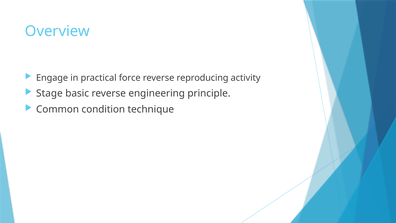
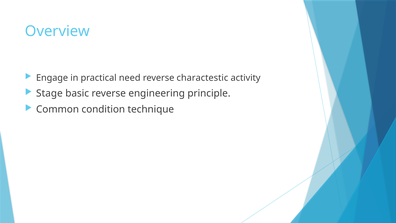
force: force -> need
reproducing: reproducing -> charactestic
